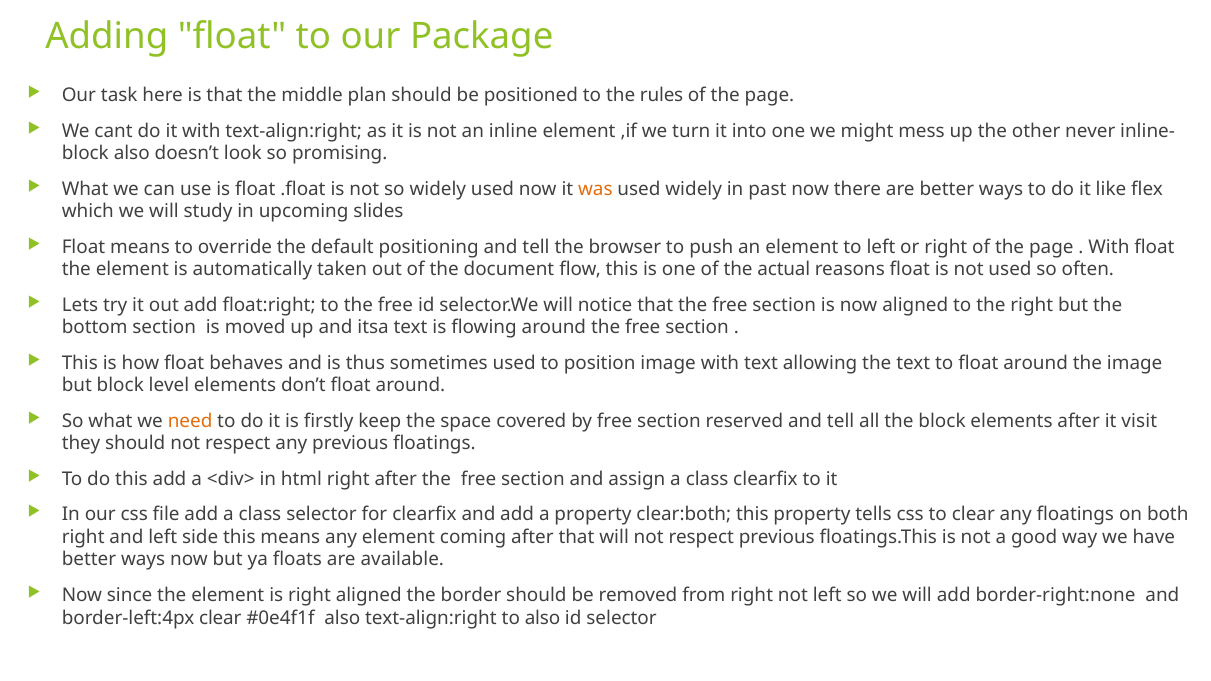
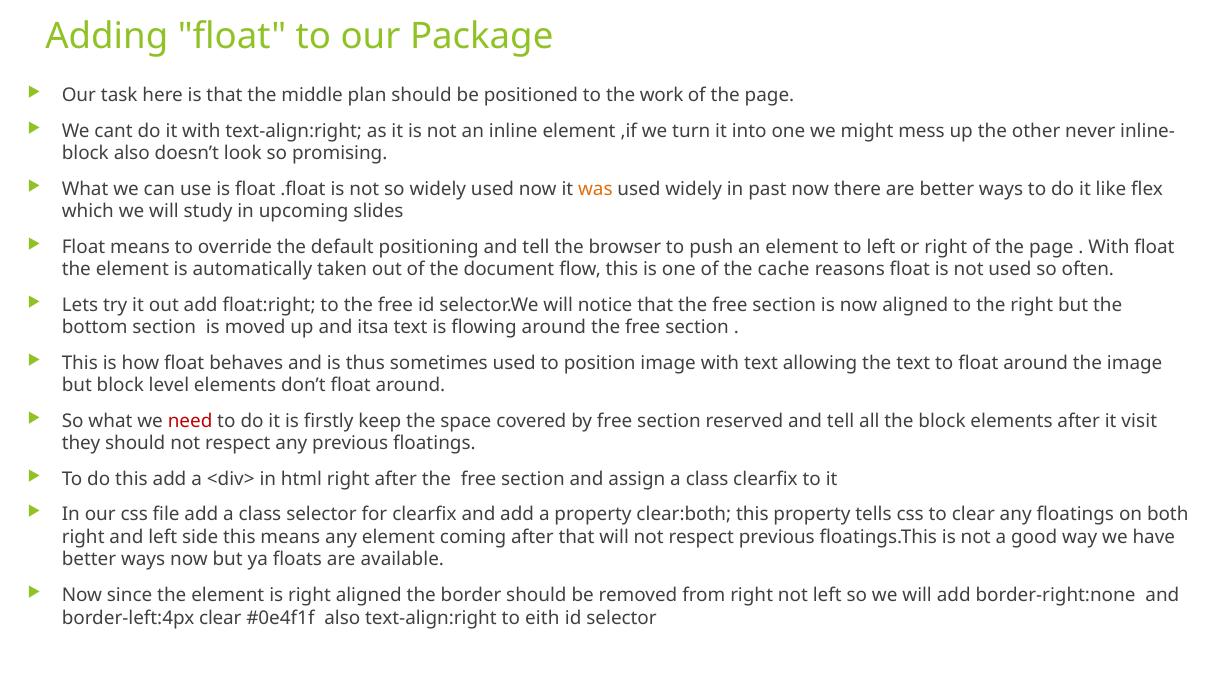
rules: rules -> work
actual: actual -> cache
need colour: orange -> red
to also: also -> eith
